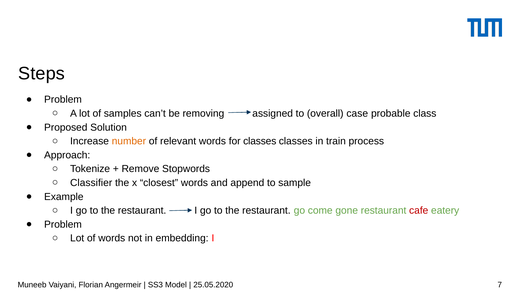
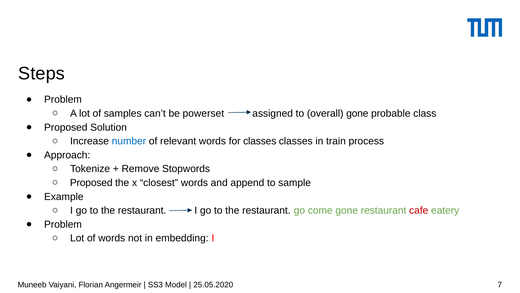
removing: removing -> powerset
overall case: case -> gone
number colour: orange -> blue
Classifier at (91, 183): Classifier -> Proposed
